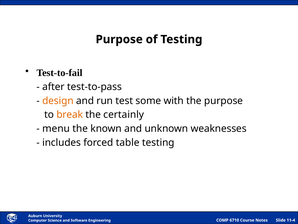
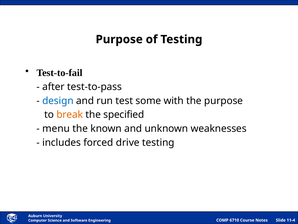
design colour: orange -> blue
certainly: certainly -> specified
table: table -> drive
